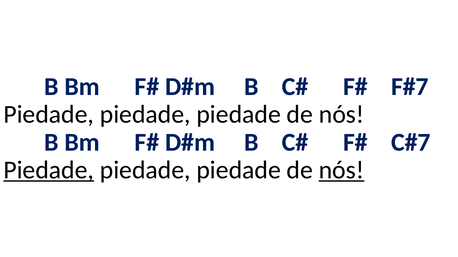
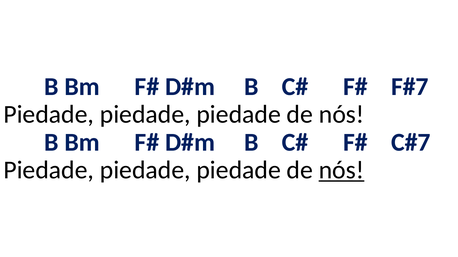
Piedade at (49, 170) underline: present -> none
